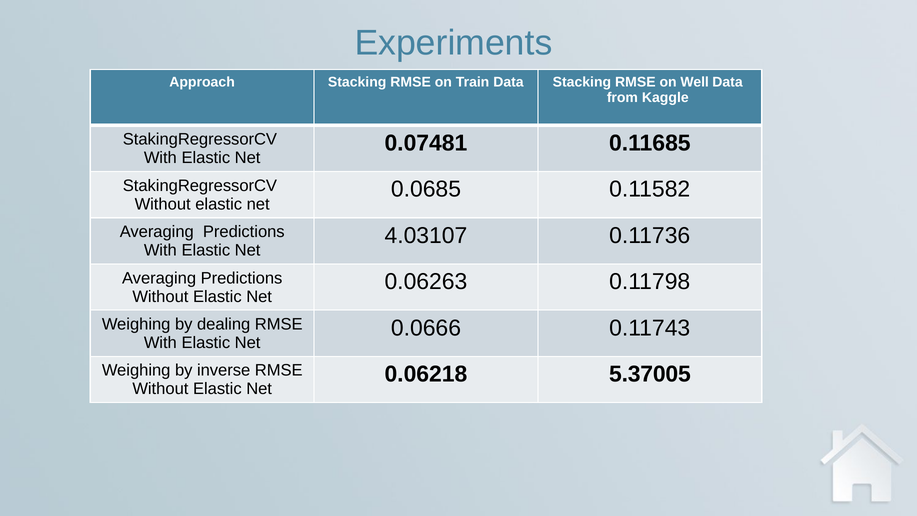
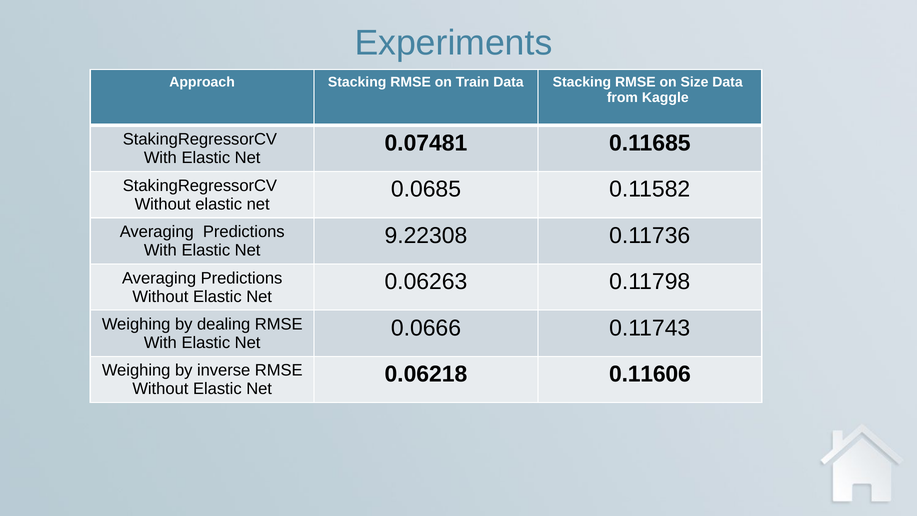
Well: Well -> Size
4.03107: 4.03107 -> 9.22308
5.37005: 5.37005 -> 0.11606
